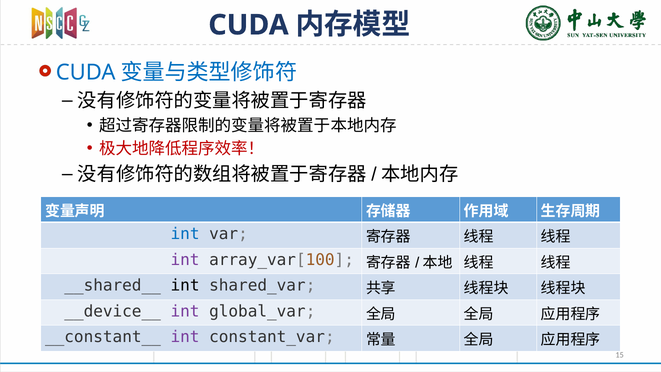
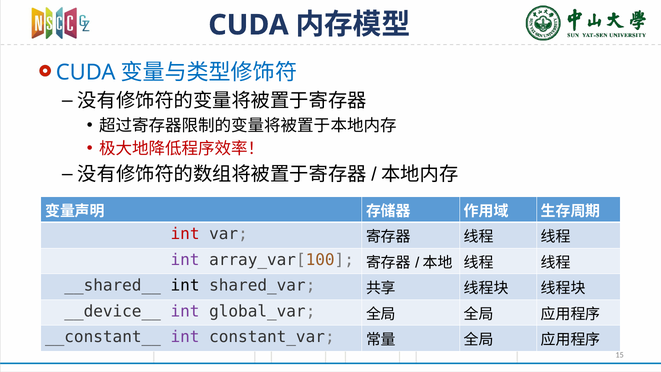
int at (185, 234) colour: blue -> red
